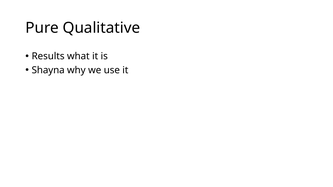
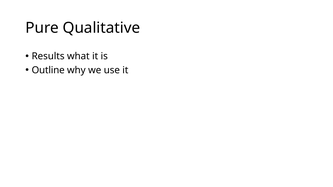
Shayna: Shayna -> Outline
